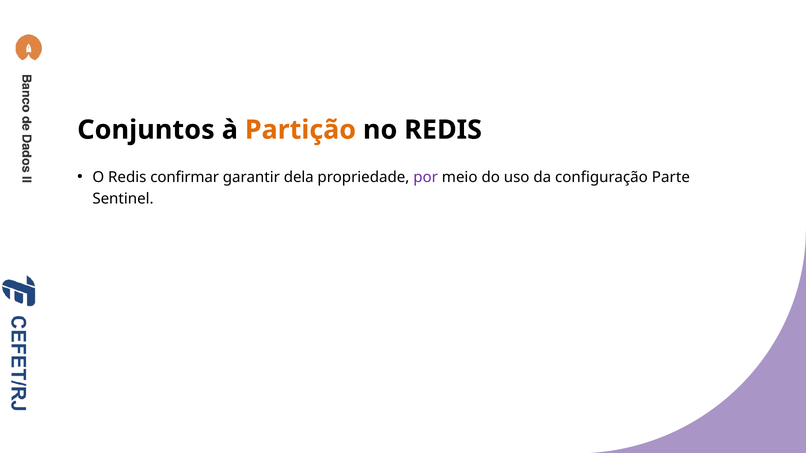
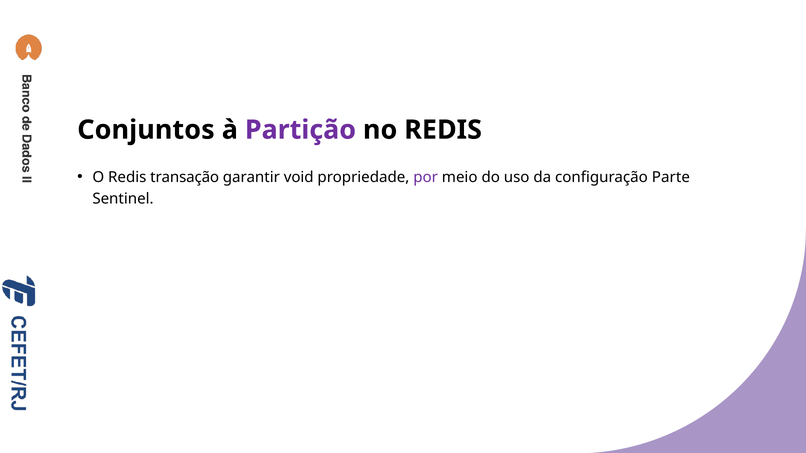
Partição colour: orange -> purple
confirmar: confirmar -> transação
dela: dela -> void
